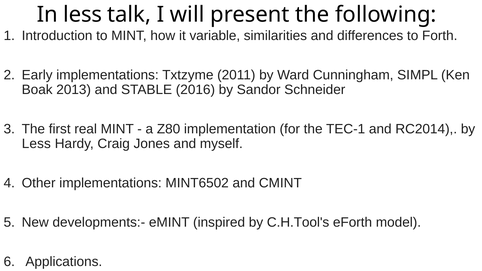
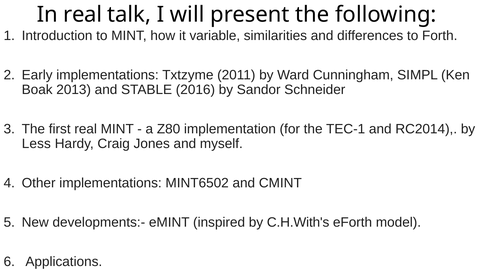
In less: less -> real
C.H.Tool's: C.H.Tool's -> C.H.With's
